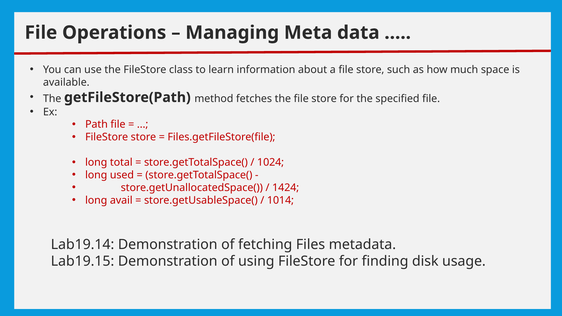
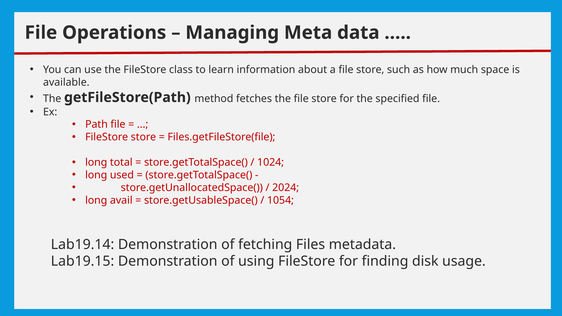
1424: 1424 -> 2024
1014: 1014 -> 1054
